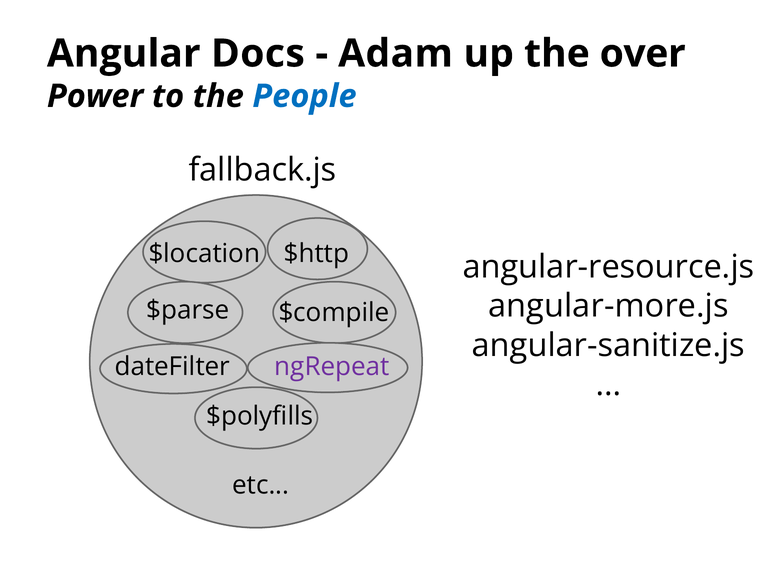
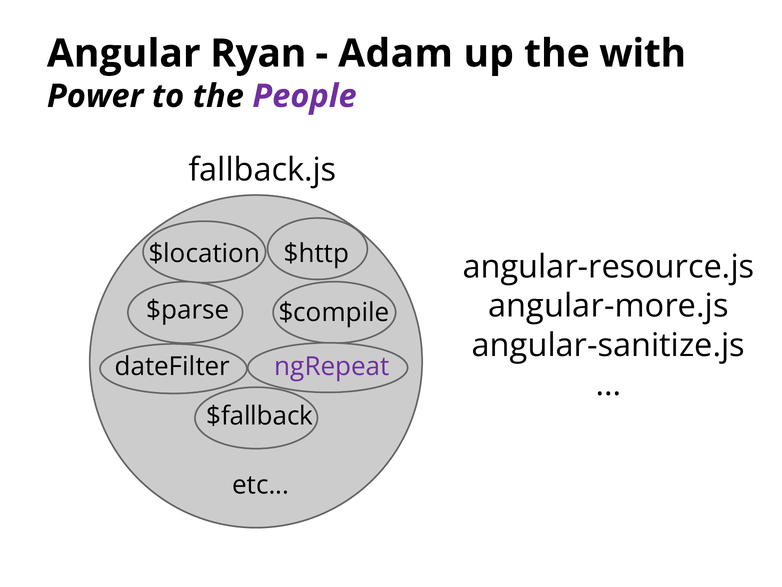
Docs: Docs -> Ryan
over: over -> with
People colour: blue -> purple
$polyfills: $polyfills -> $fallback
